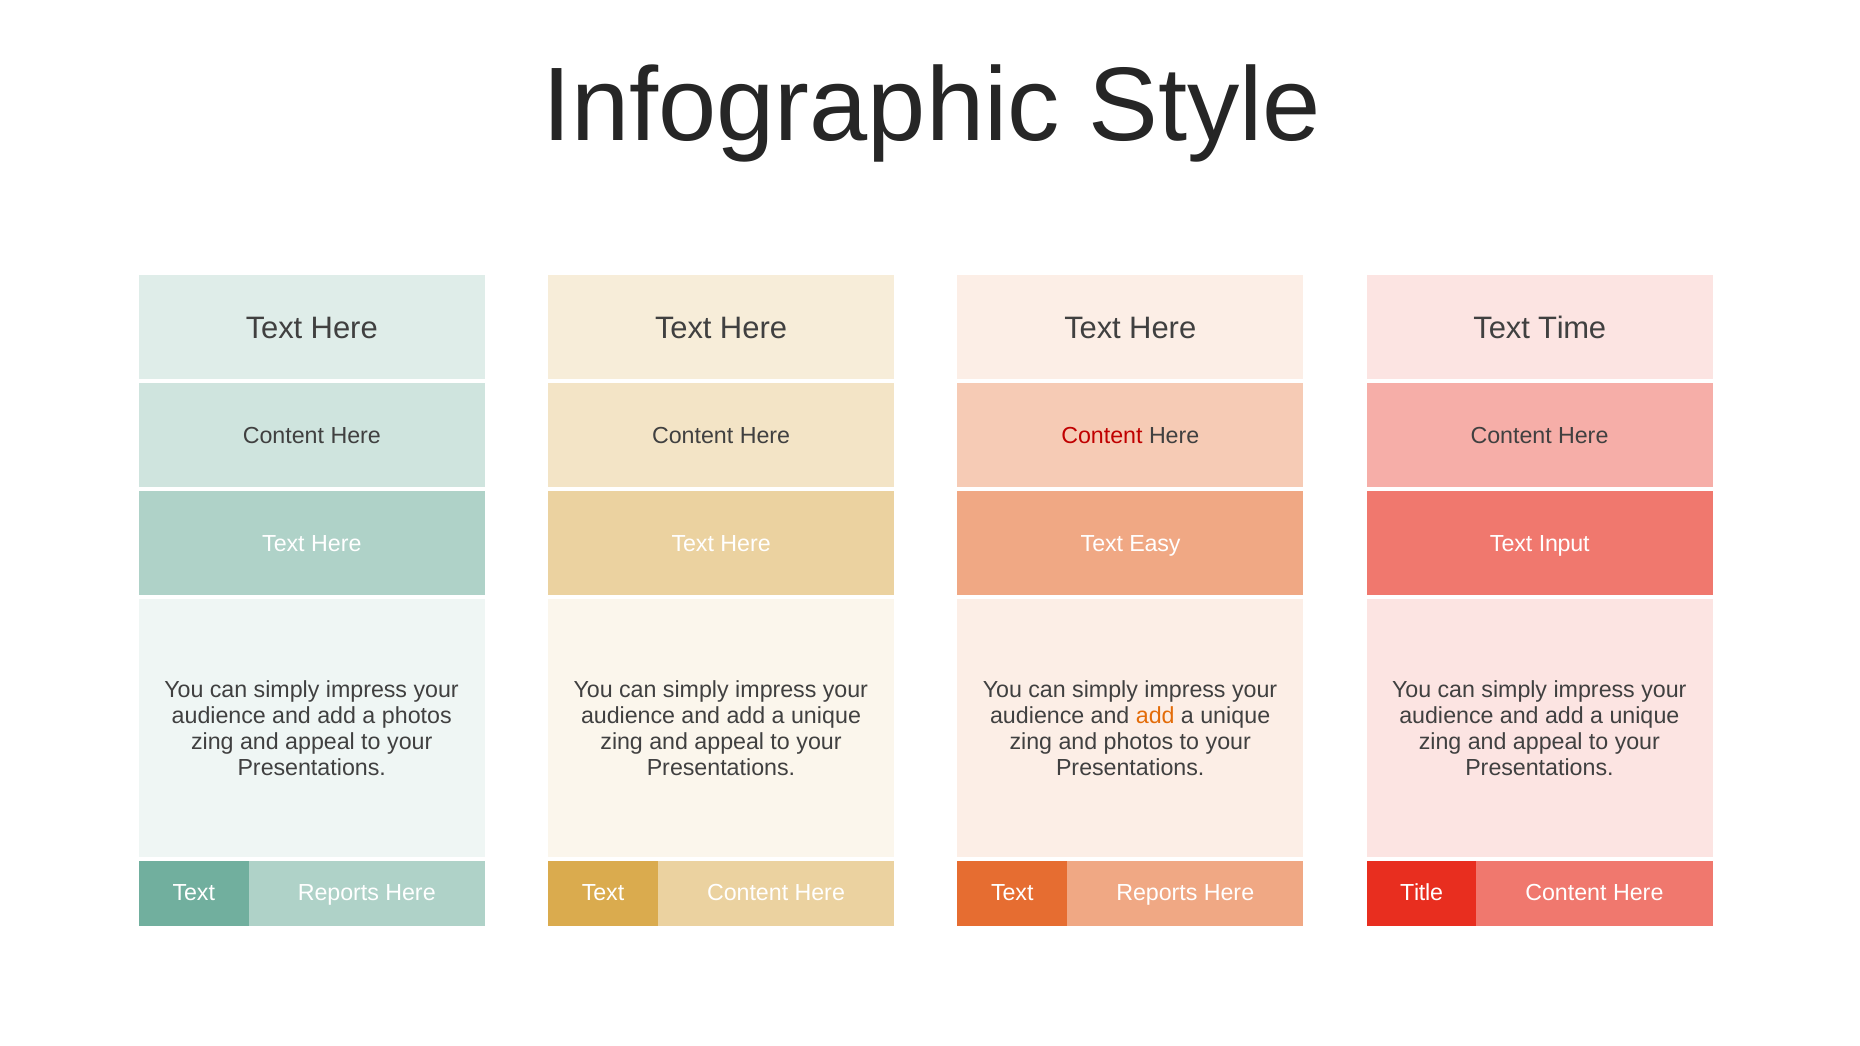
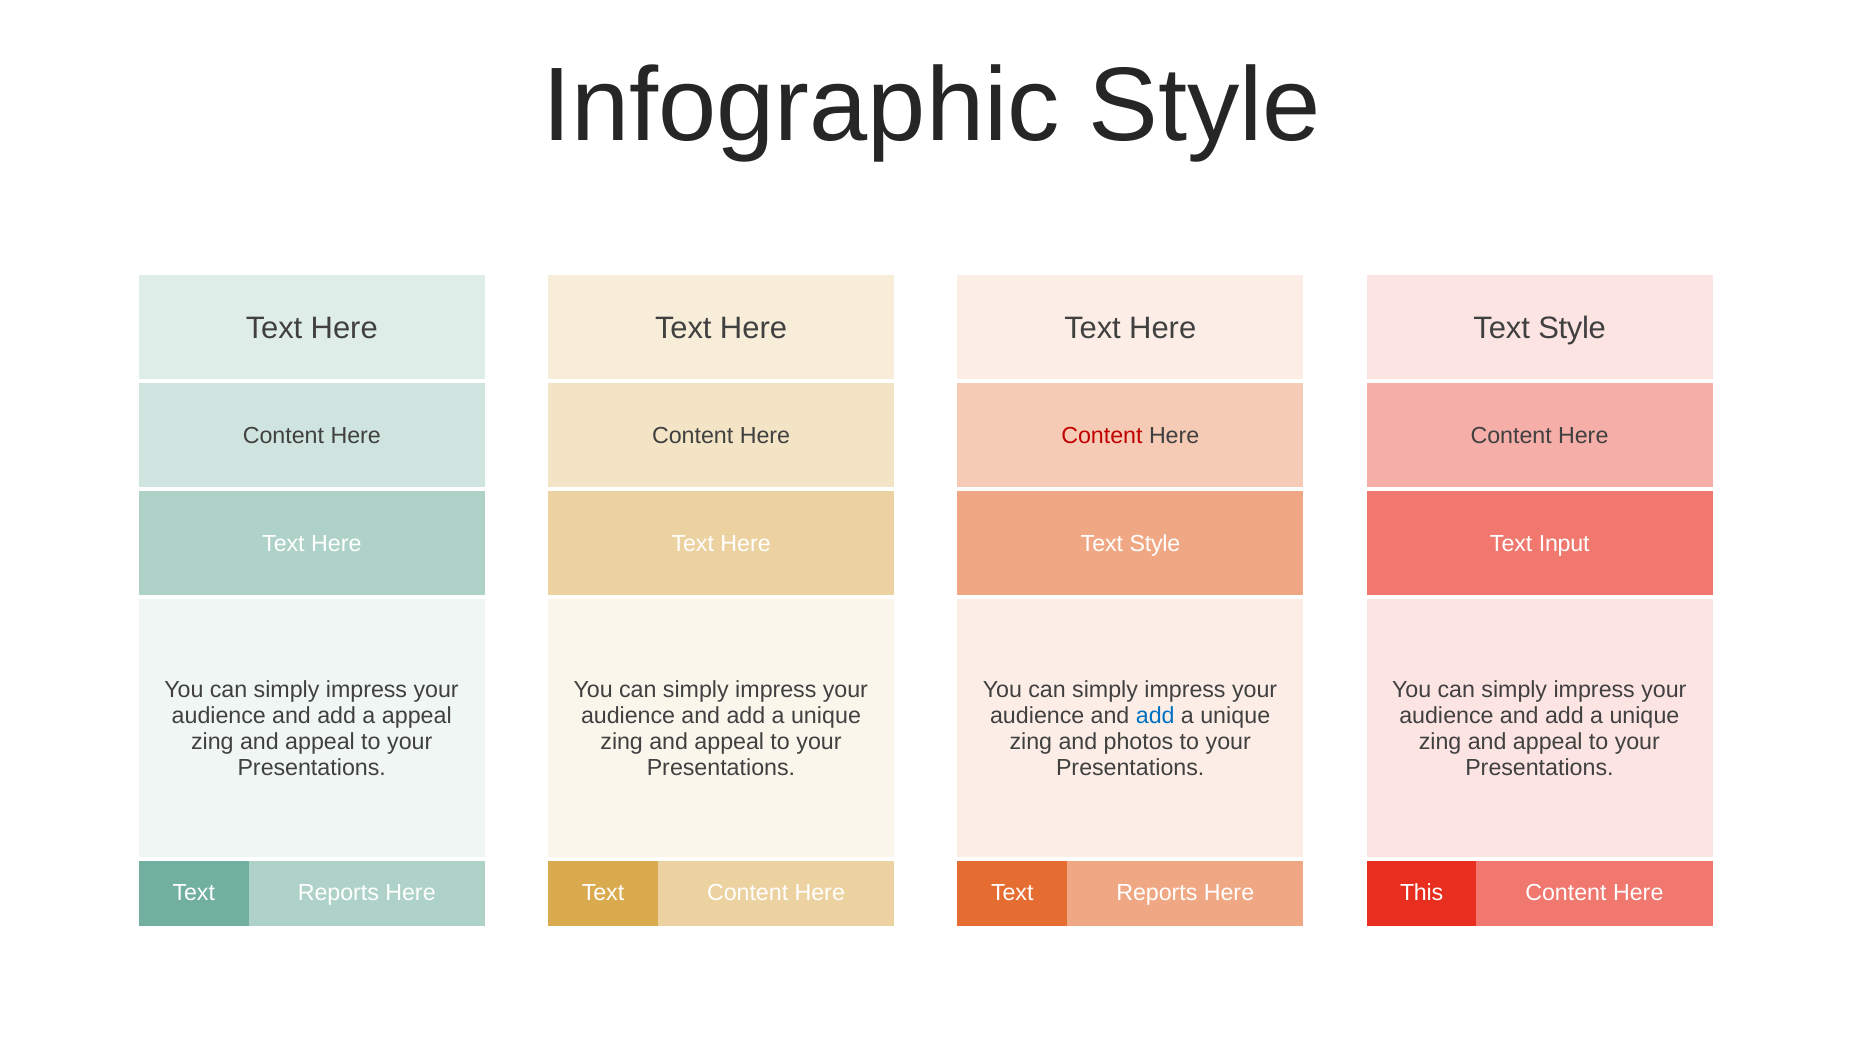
Time at (1572, 328): Time -> Style
Easy at (1155, 544): Easy -> Style
a photos: photos -> appeal
add at (1155, 716) colour: orange -> blue
Title: Title -> This
